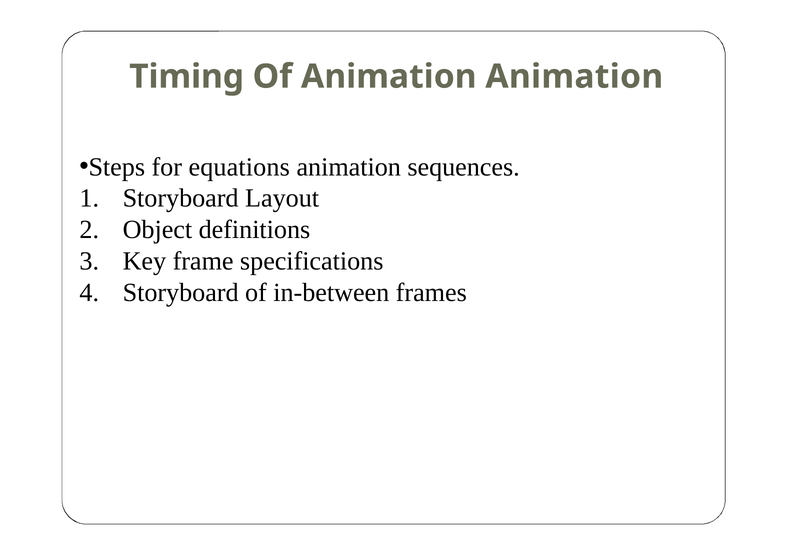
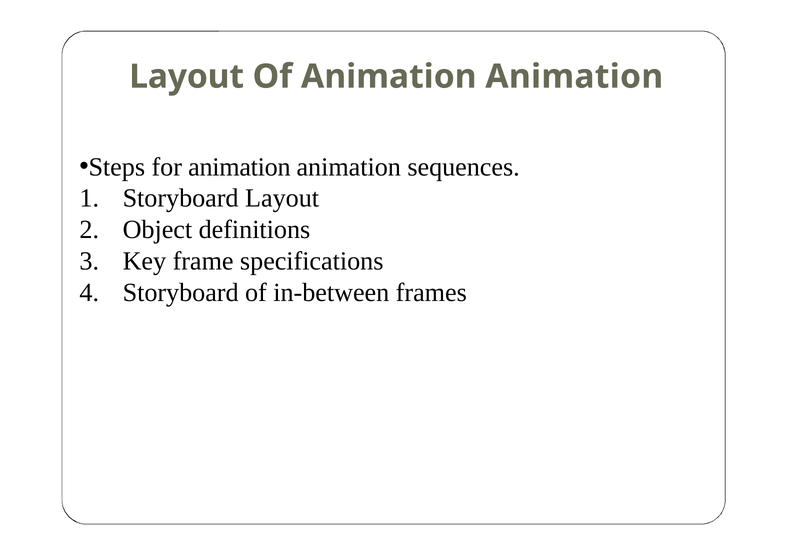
Timing at (187, 77): Timing -> Layout
for equations: equations -> animation
